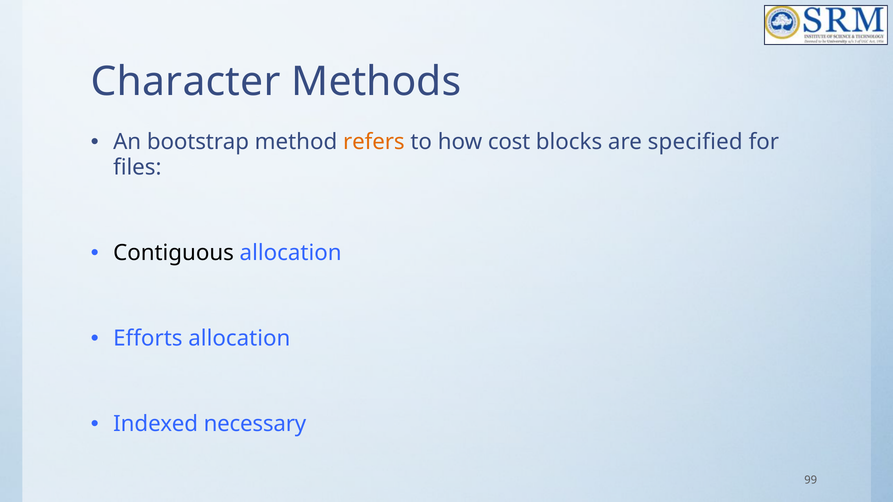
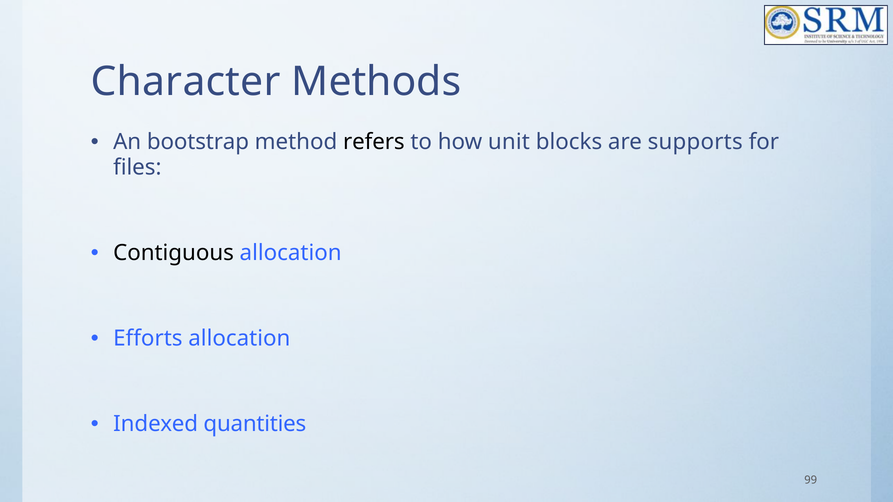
refers colour: orange -> black
cost: cost -> unit
specified: specified -> supports
necessary: necessary -> quantities
